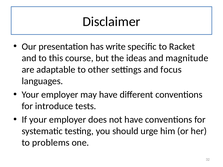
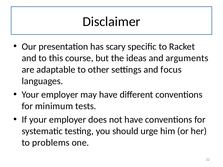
write: write -> scary
magnitude: magnitude -> arguments
introduce: introduce -> minimum
